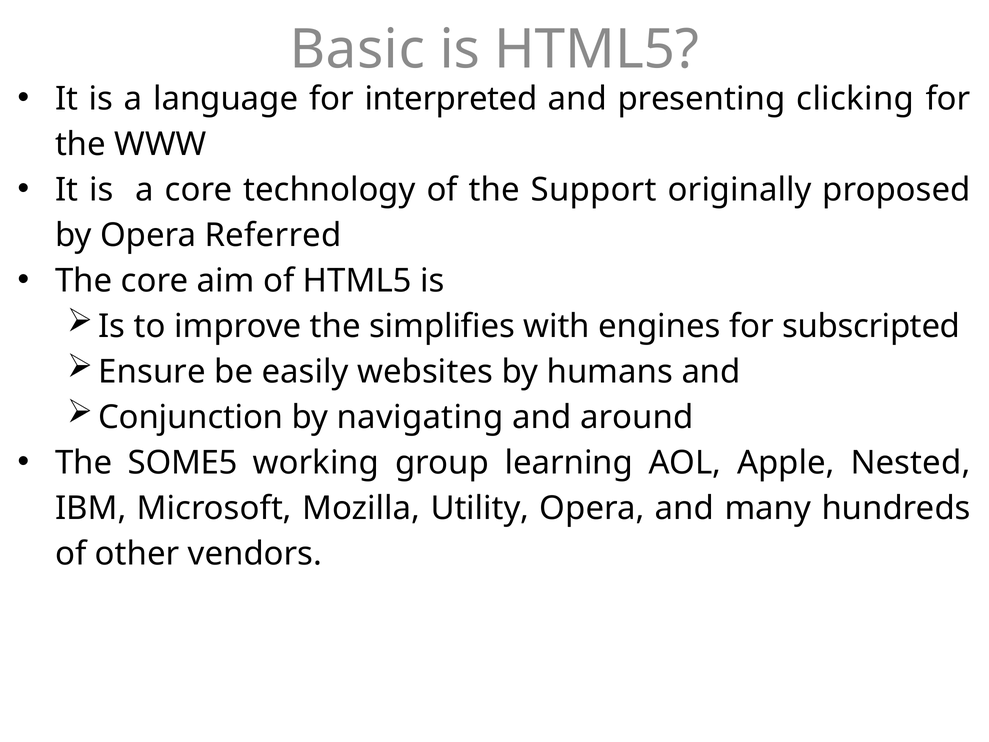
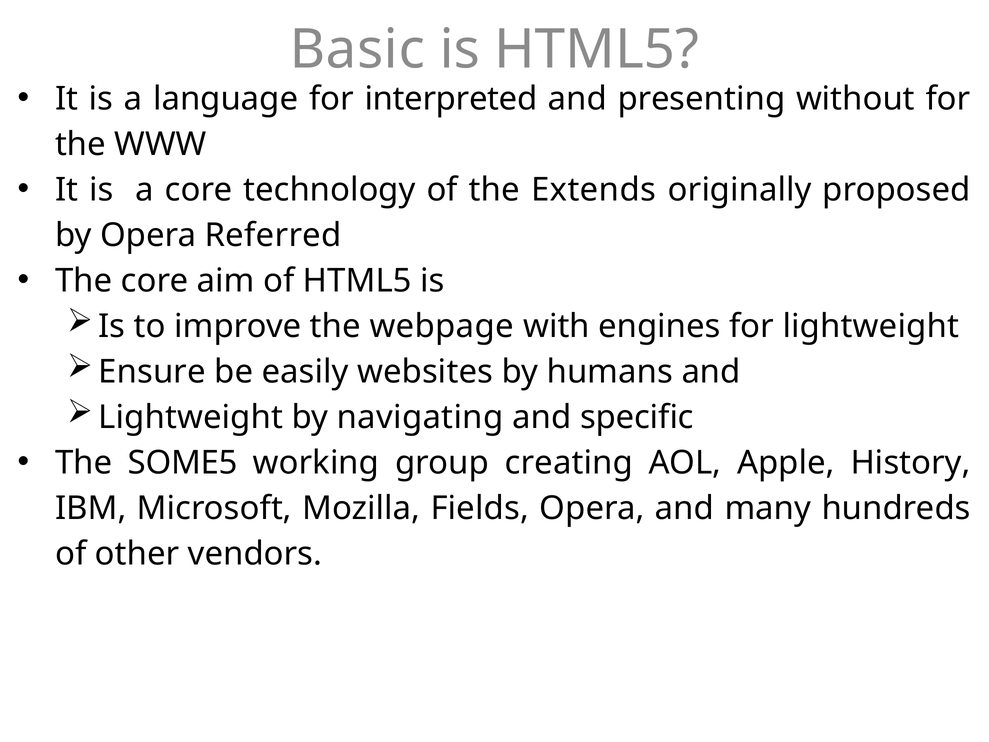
clicking: clicking -> without
Support: Support -> Extends
simplifies: simplifies -> webpage
for subscripted: subscripted -> lightweight
Conjunction at (191, 417): Conjunction -> Lightweight
around: around -> specific
learning: learning -> creating
Nested: Nested -> History
Utility: Utility -> Fields
